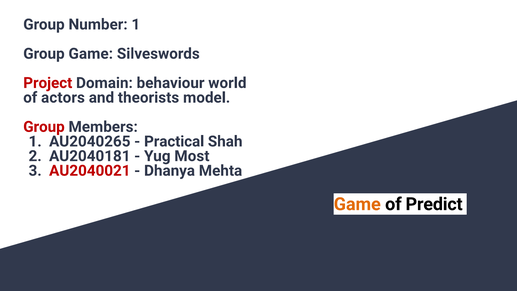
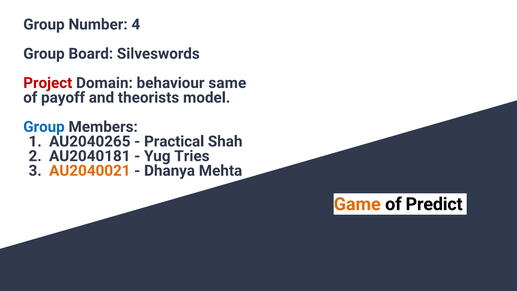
Number 1: 1 -> 4
Group Game: Game -> Board
world: world -> same
actors: actors -> payoff
Group at (44, 127) colour: red -> blue
Most: Most -> Tries
AU2040021 colour: red -> orange
